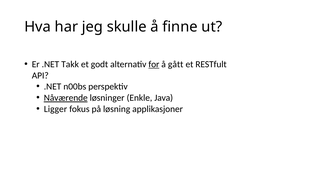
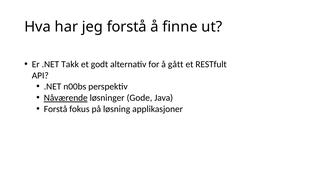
jeg skulle: skulle -> forstå
for underline: present -> none
Enkle: Enkle -> Gode
Ligger at (55, 109): Ligger -> Forstå
